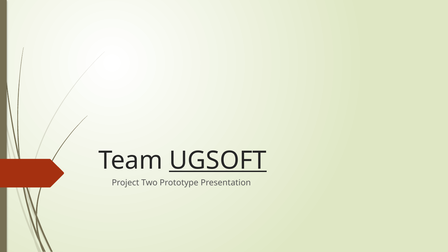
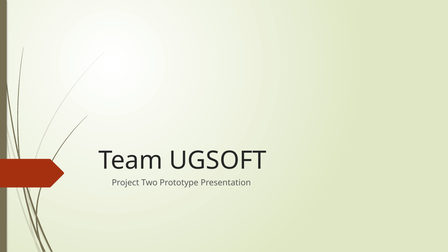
UGSOFT underline: present -> none
